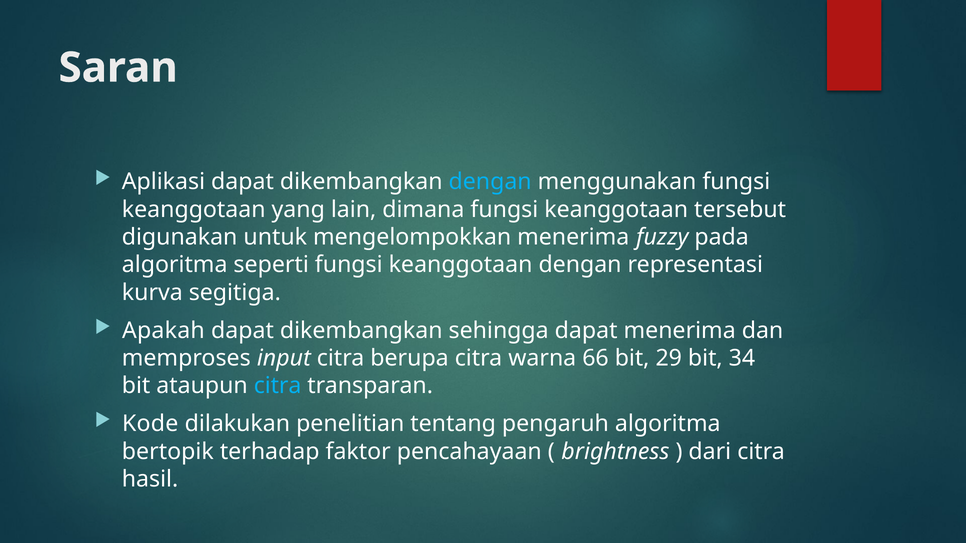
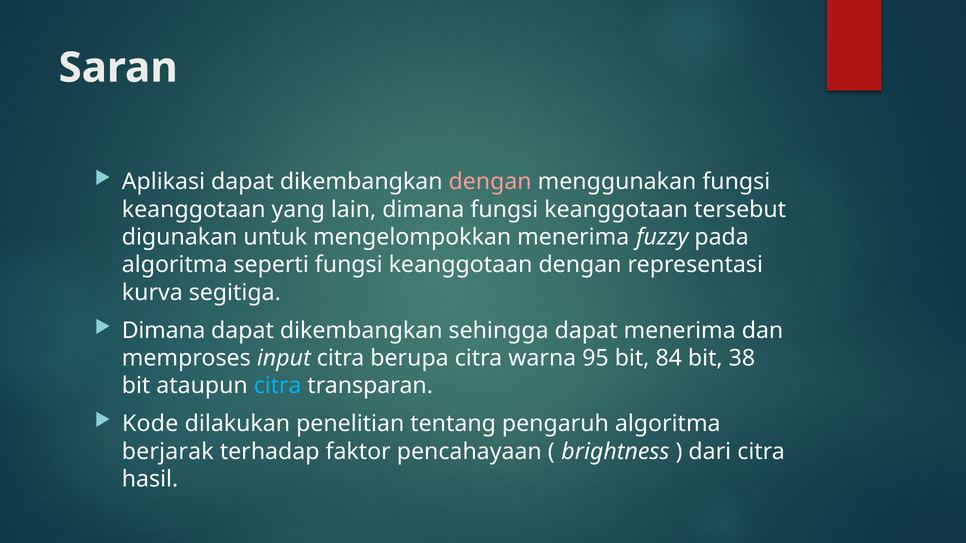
dengan at (490, 182) colour: light blue -> pink
Apakah at (163, 331): Apakah -> Dimana
66: 66 -> 95
29: 29 -> 84
34: 34 -> 38
bertopik: bertopik -> berjarak
